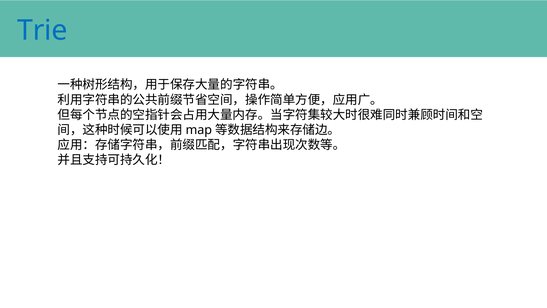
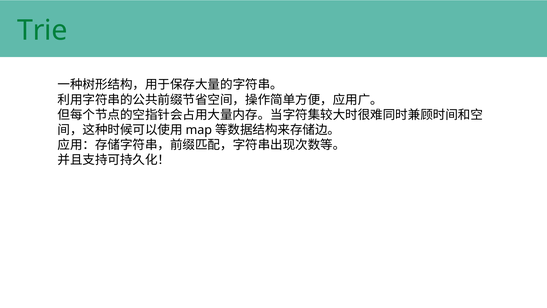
Trie colour: blue -> green
